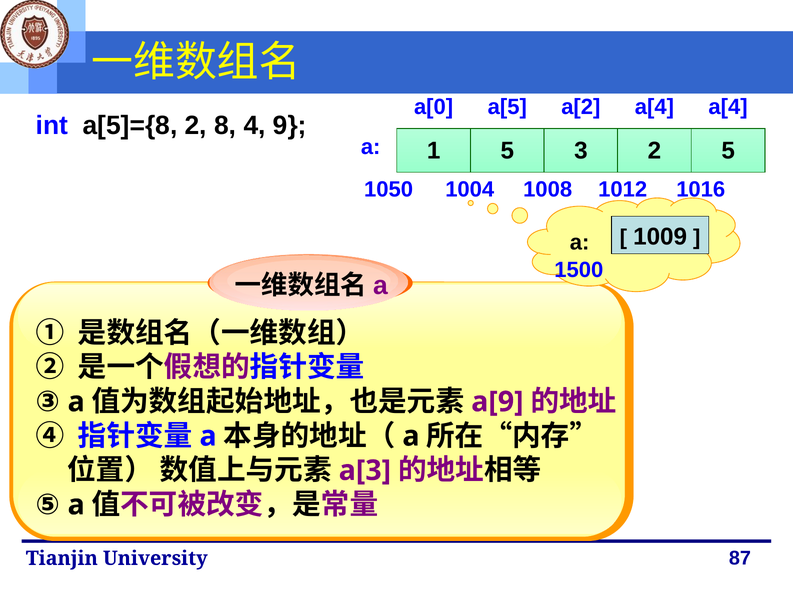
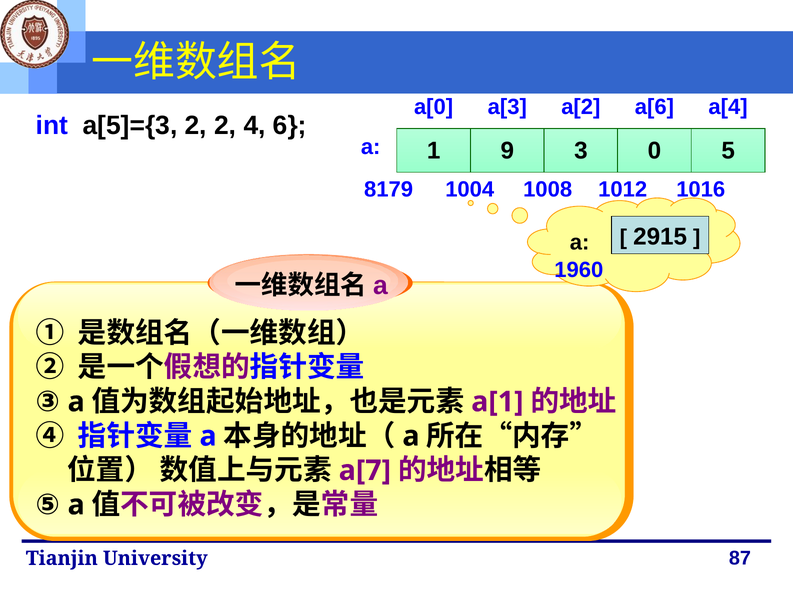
a[5: a[5 -> a[3
a[2 a[4: a[4 -> a[6
a[5]={8: a[5]={8 -> a[5]={3
2 8: 8 -> 2
9: 9 -> 6
1 5: 5 -> 9
3 2: 2 -> 0
1050: 1050 -> 8179
1009: 1009 -> 2915
1500: 1500 -> 1960
a[9: a[9 -> a[1
a[3: a[3 -> a[7
